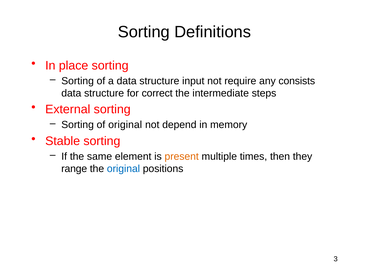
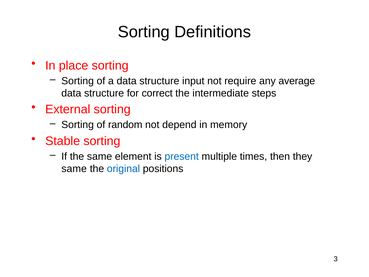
consists: consists -> average
of original: original -> random
present colour: orange -> blue
range at (74, 169): range -> same
